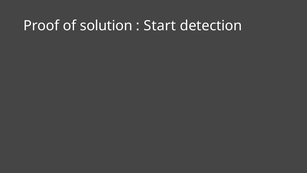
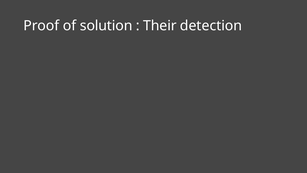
Start: Start -> Their
